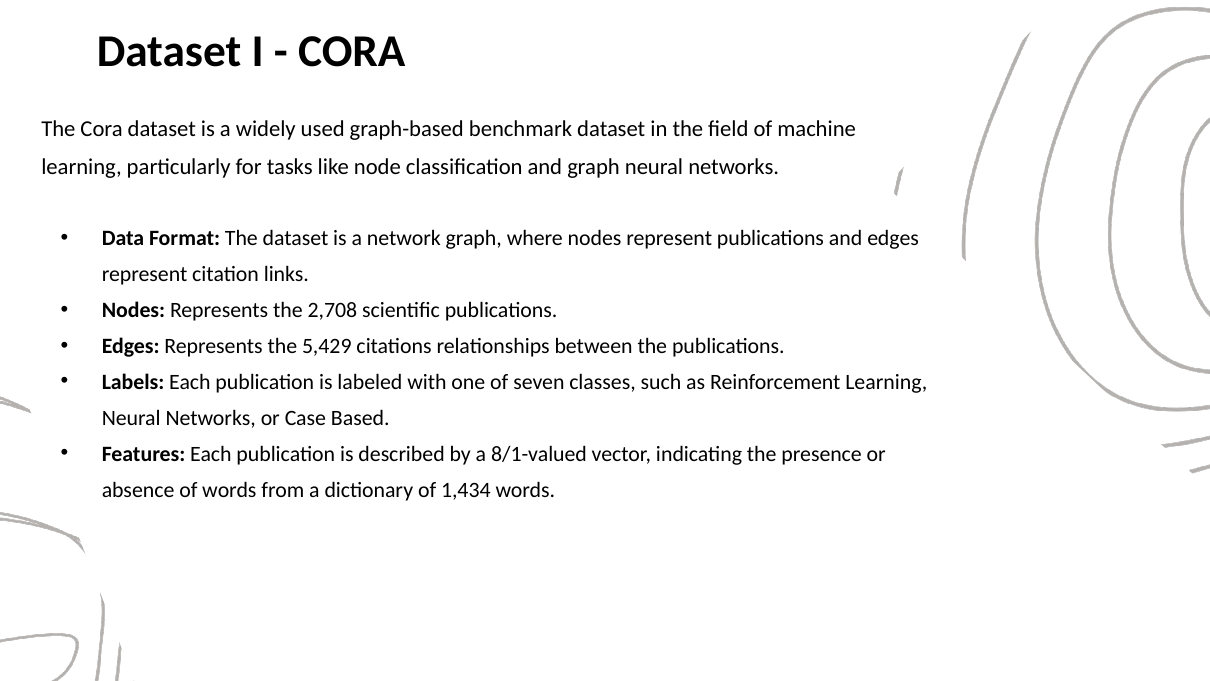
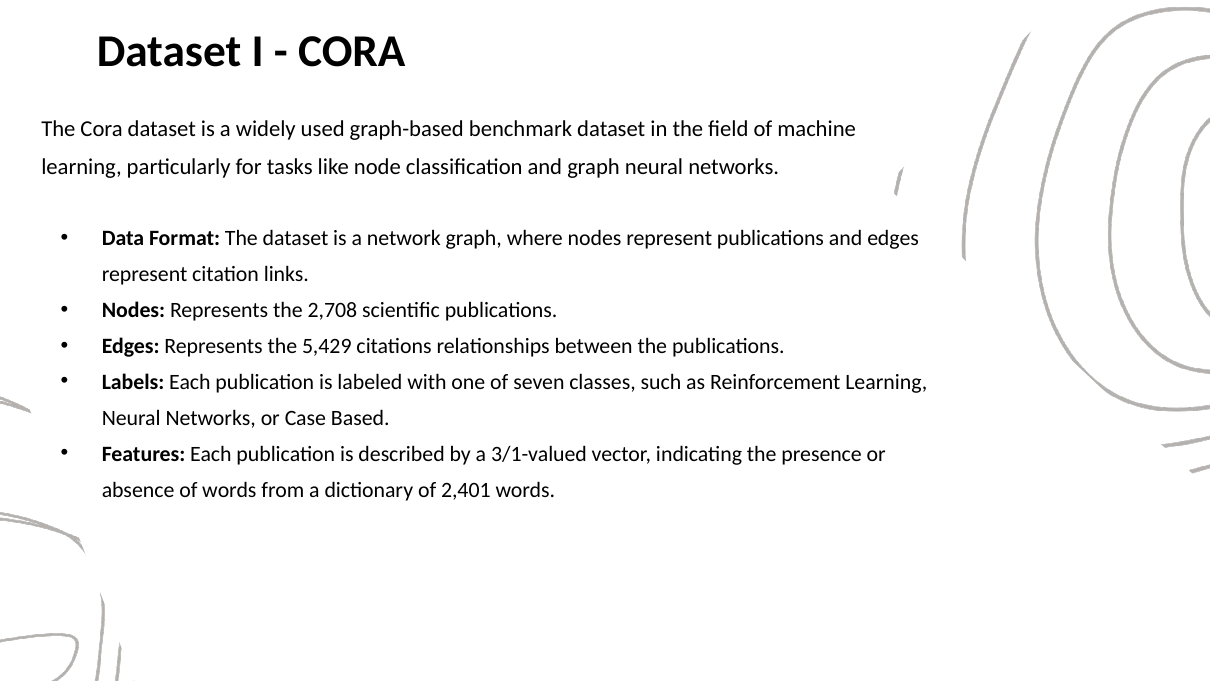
8/1-valued: 8/1-valued -> 3/1-valued
1,434: 1,434 -> 2,401
